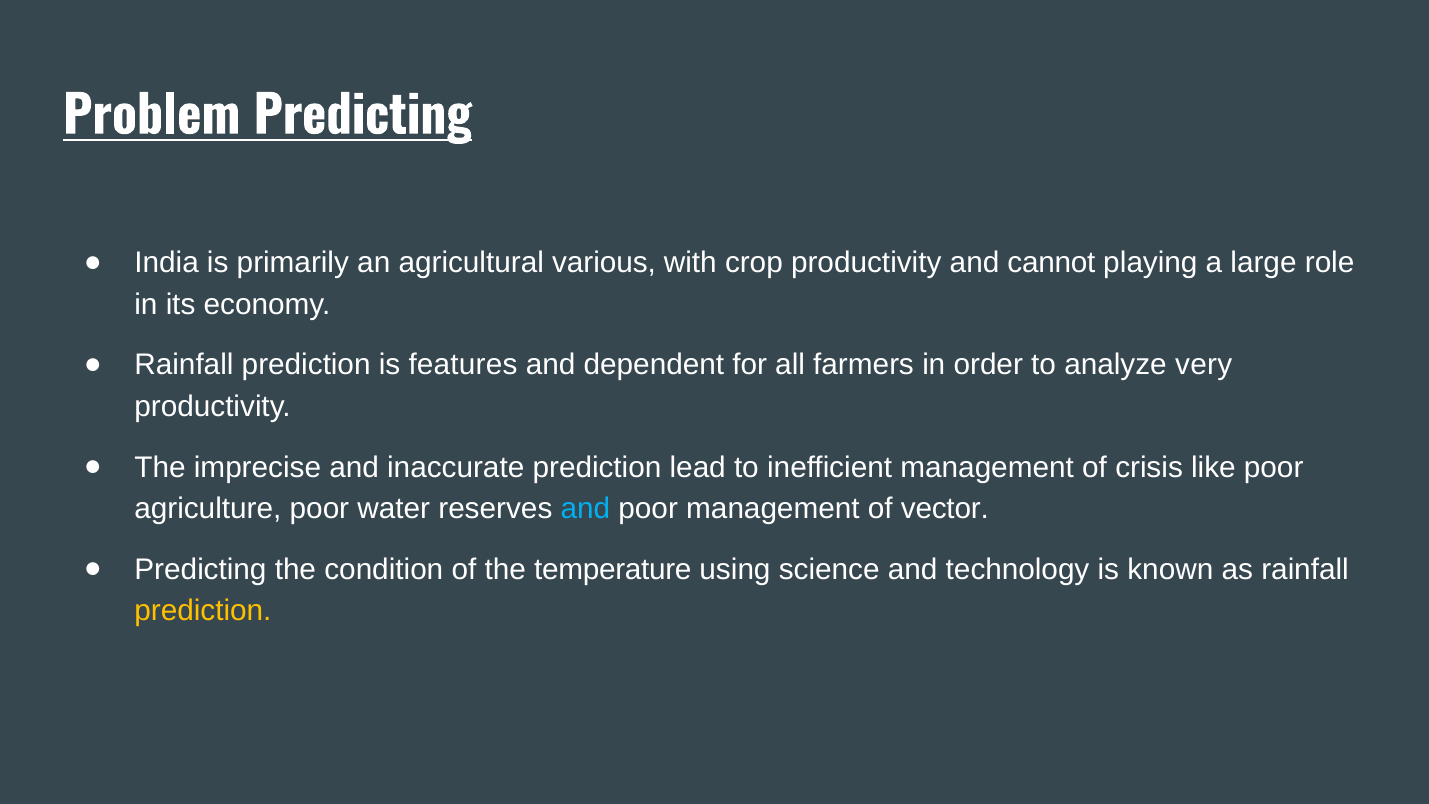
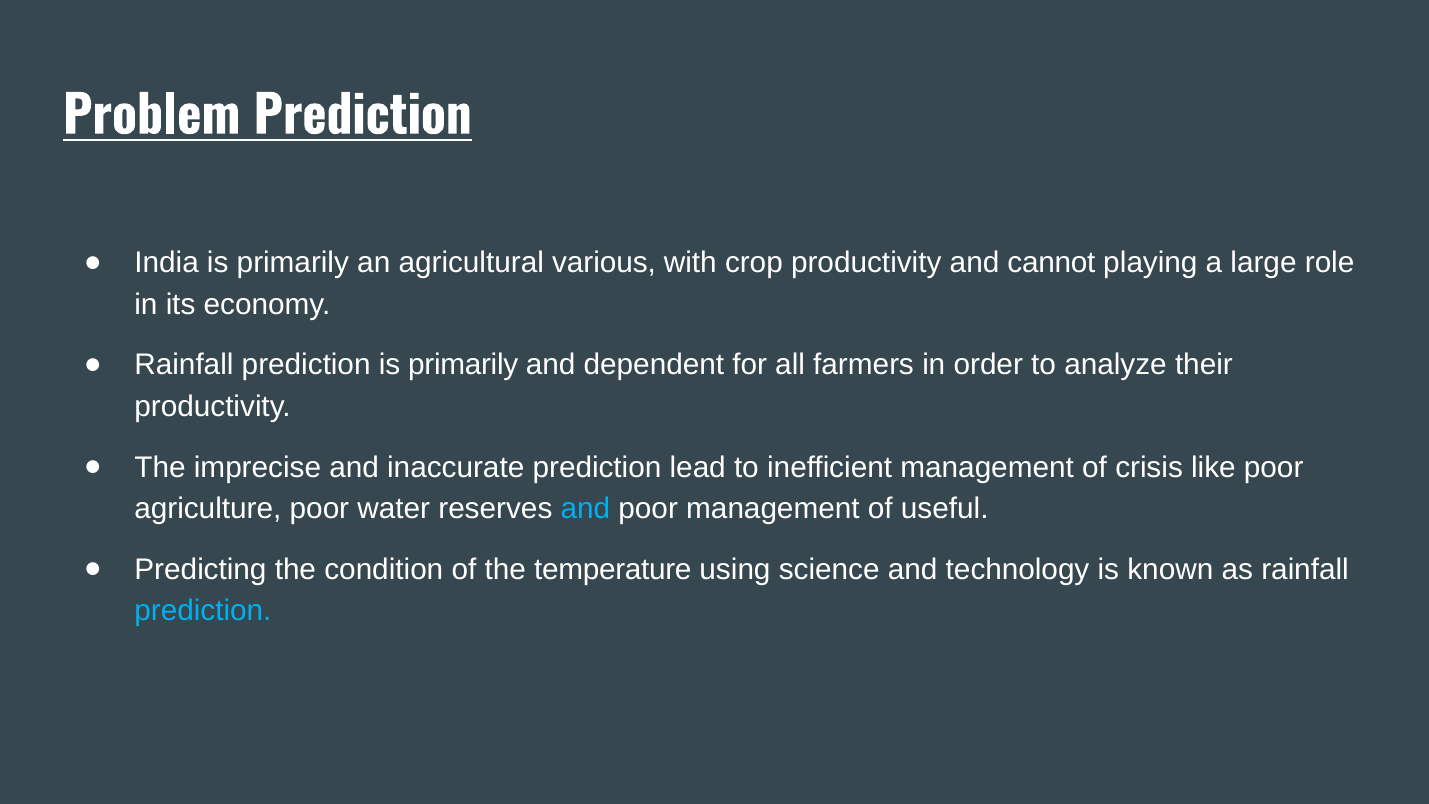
Problem Predicting: Predicting -> Prediction
prediction is features: features -> primarily
very: very -> their
vector: vector -> useful
prediction at (203, 610) colour: yellow -> light blue
